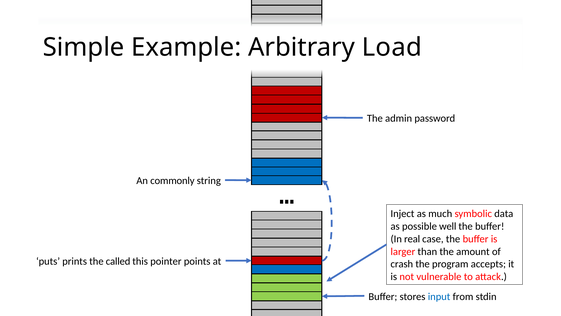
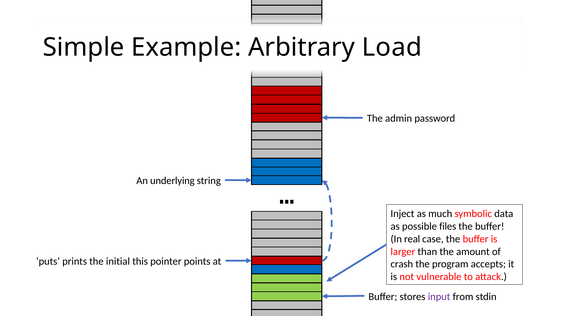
commonly: commonly -> underlying
well: well -> files
called: called -> initial
input colour: blue -> purple
